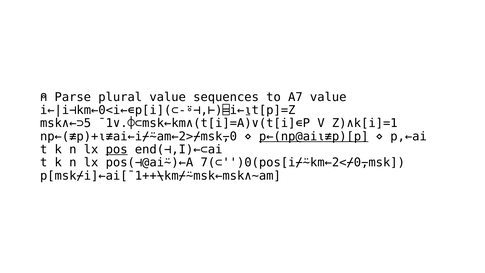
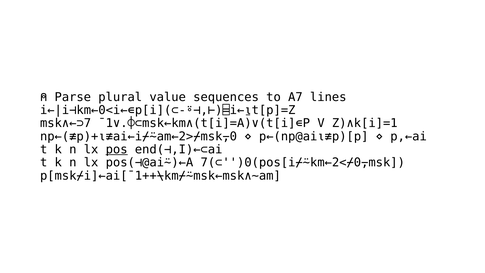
A7 value: value -> lines
msk∧←⊃5: msk∧←⊃5 -> msk∧←⊃7
p←(np@ai⍳≢p)[p underline: present -> none
